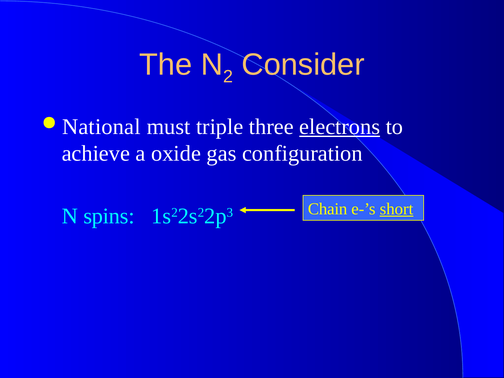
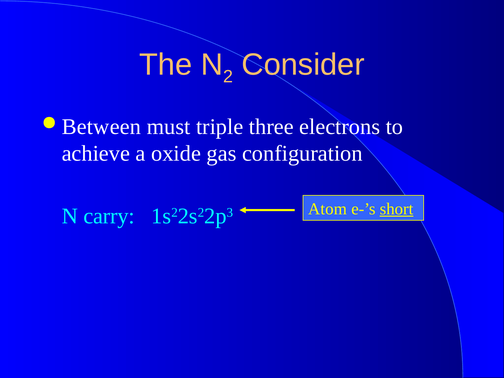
National: National -> Between
electrons underline: present -> none
spins: spins -> carry
Chain: Chain -> Atom
